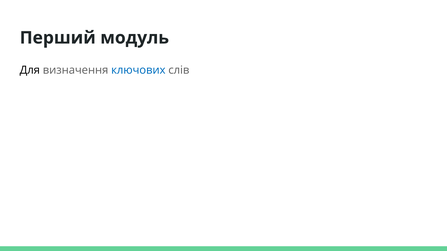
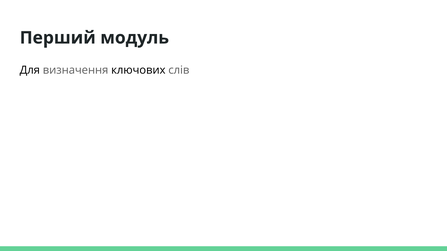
ключових colour: blue -> black
